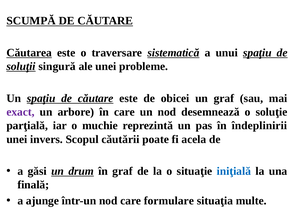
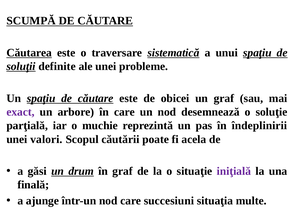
singură: singură -> definite
invers: invers -> valori
iniţială colour: blue -> purple
formulare: formulare -> succesiuni
